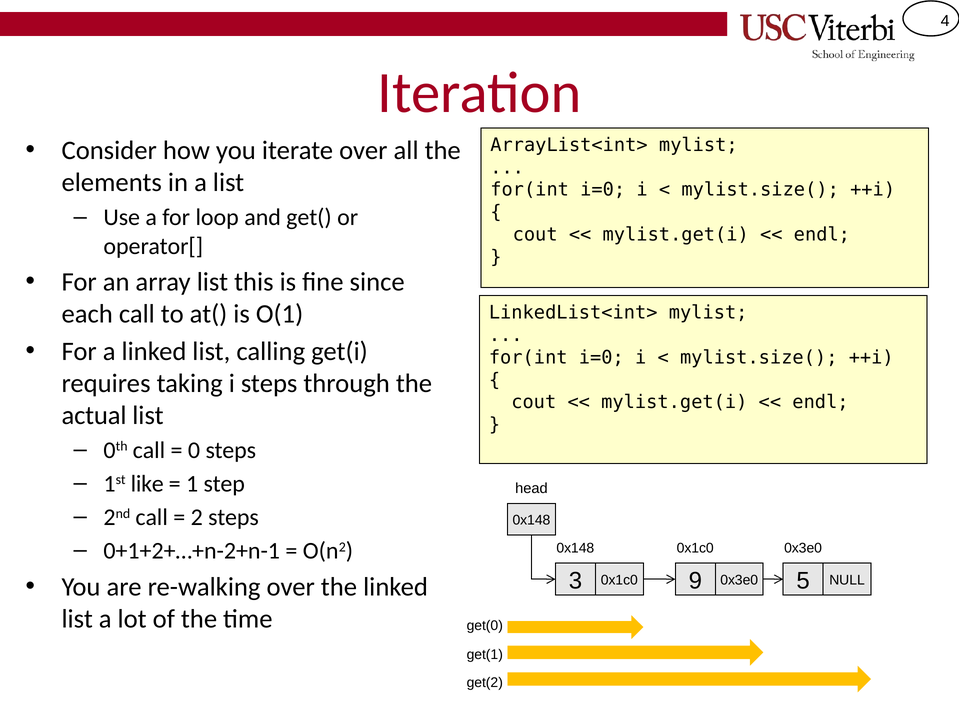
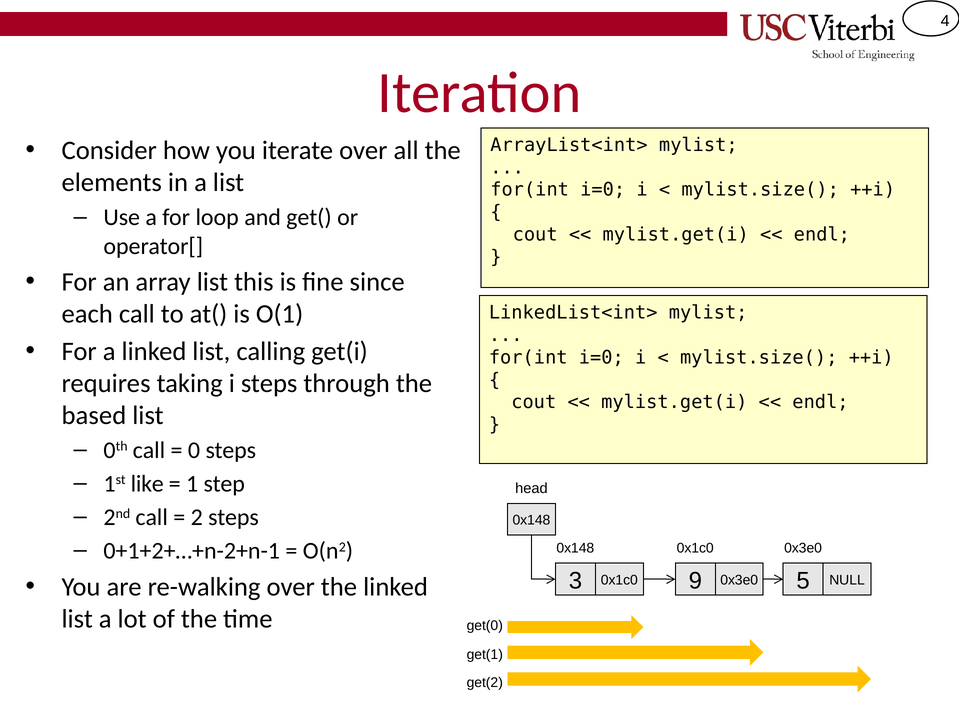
actual: actual -> based
